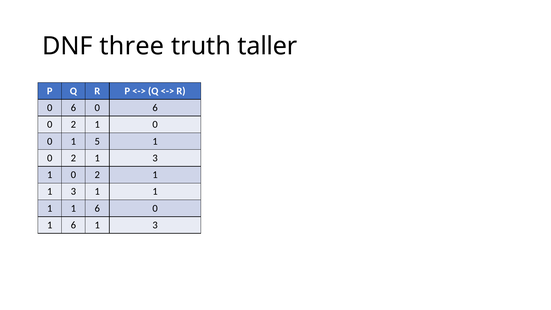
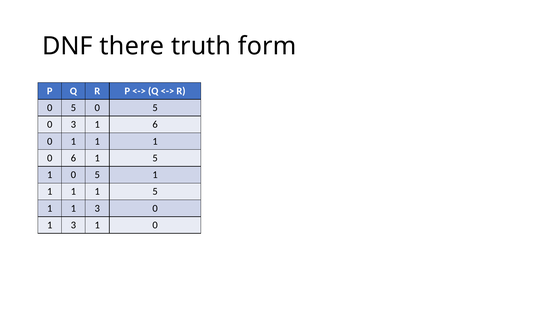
three: three -> there
taller: taller -> form
6 at (73, 108): 6 -> 5
6 at (155, 108): 6 -> 5
2 at (73, 125): 2 -> 3
0 at (155, 125): 0 -> 6
0 1 5: 5 -> 1
2 at (73, 158): 2 -> 6
3 at (155, 158): 3 -> 5
2 at (97, 175): 2 -> 5
3 at (73, 192): 3 -> 1
1 at (155, 192): 1 -> 5
1 1 6: 6 -> 3
6 at (73, 225): 6 -> 3
3 at (155, 225): 3 -> 0
